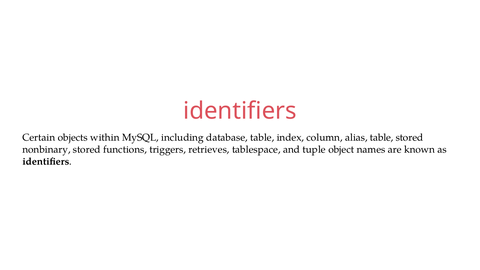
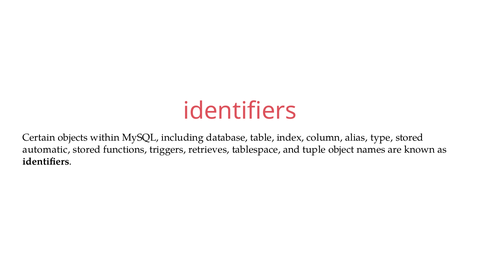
alias table: table -> type
nonbinary: nonbinary -> automatic
